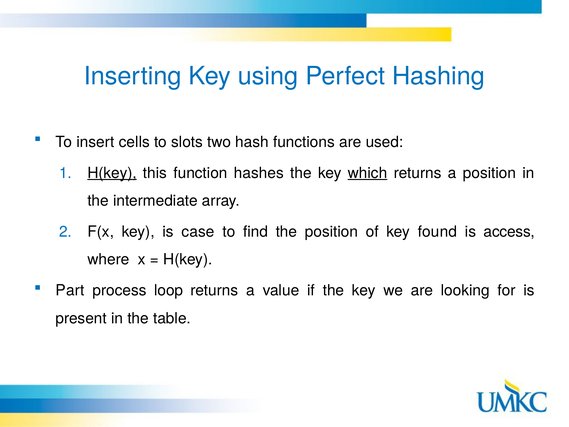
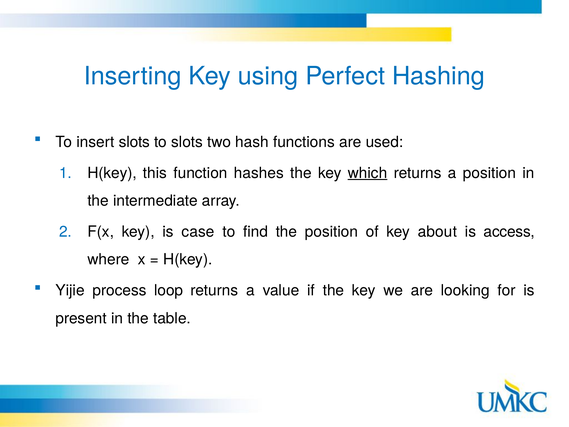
insert cells: cells -> slots
H(key at (112, 173) underline: present -> none
found: found -> about
Part: Part -> Yijie
